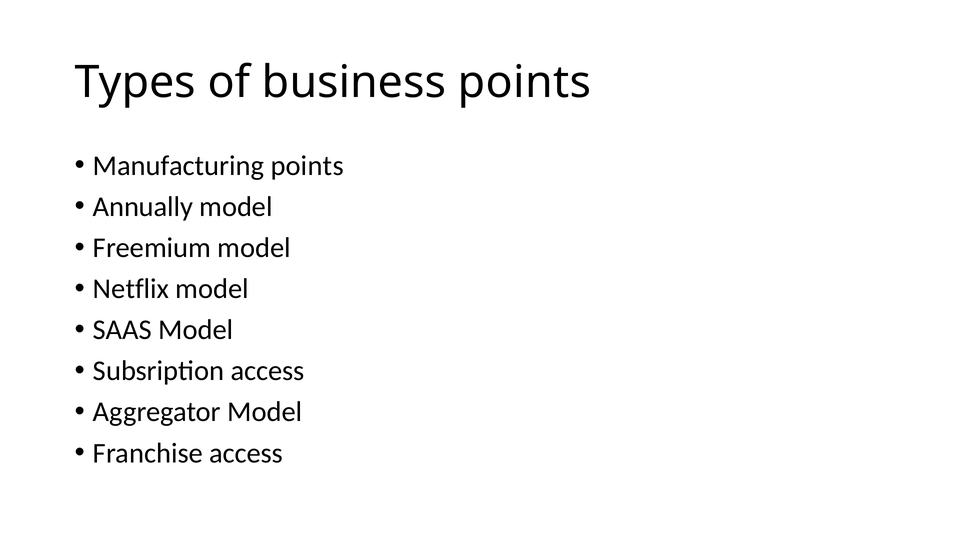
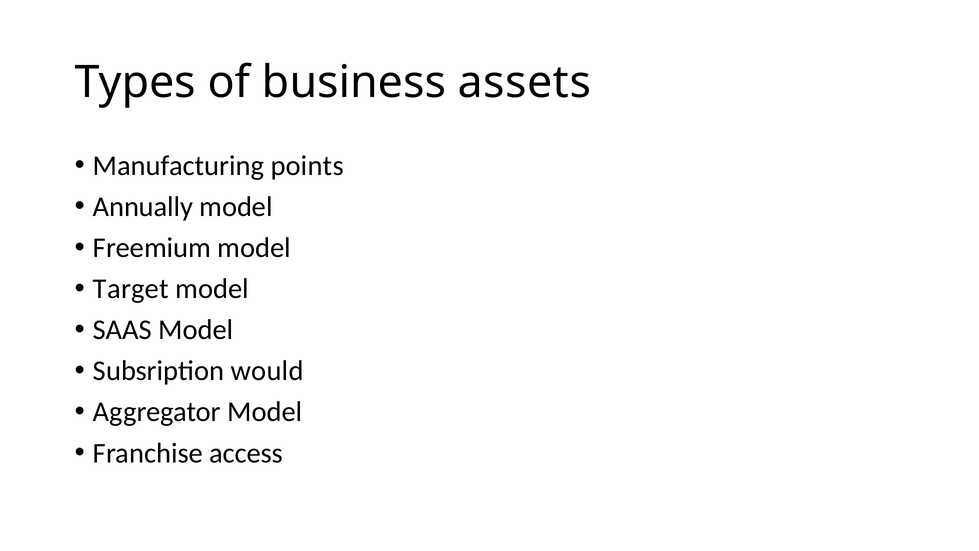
business points: points -> assets
Netflix: Netflix -> Target
Subsription access: access -> would
